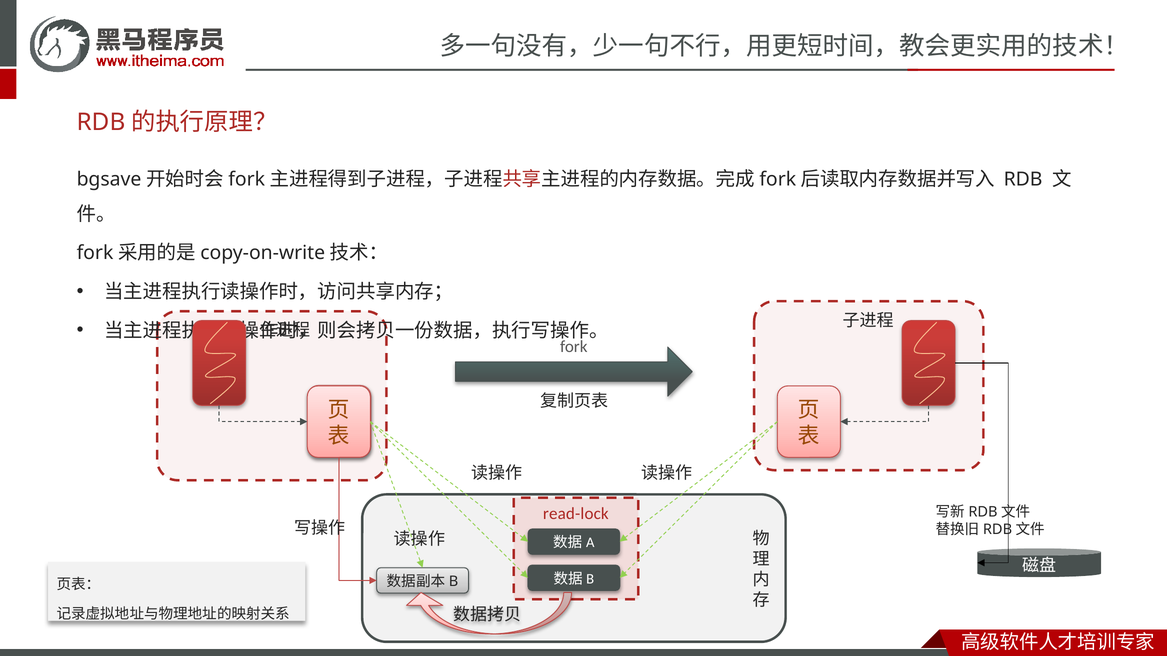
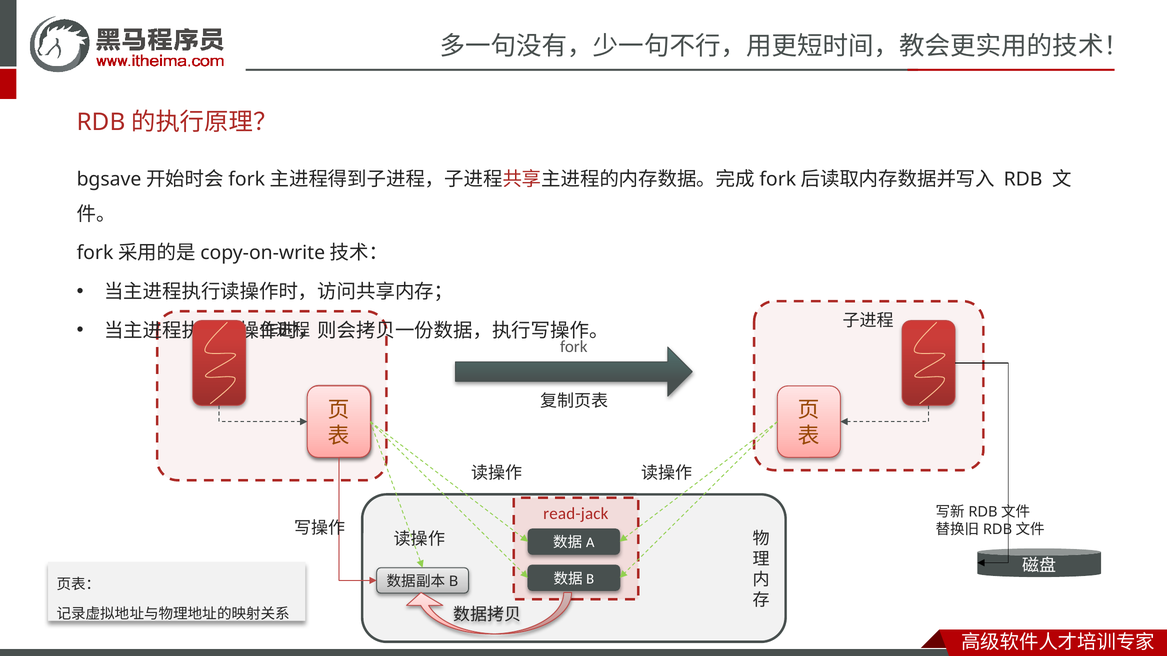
read-lock: read-lock -> read-jack
